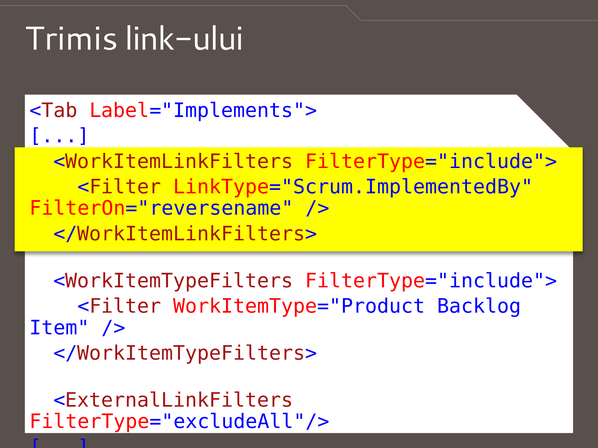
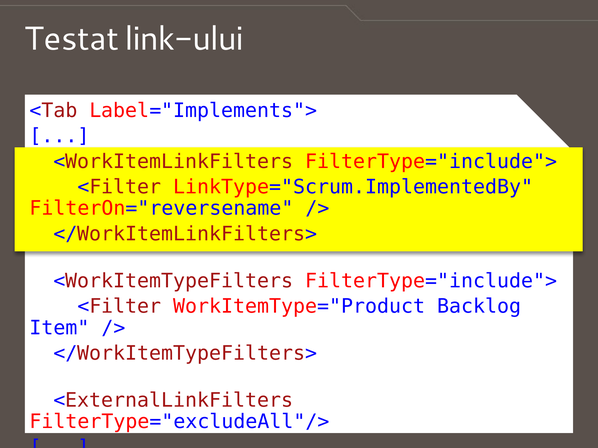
Trimis: Trimis -> Testat
